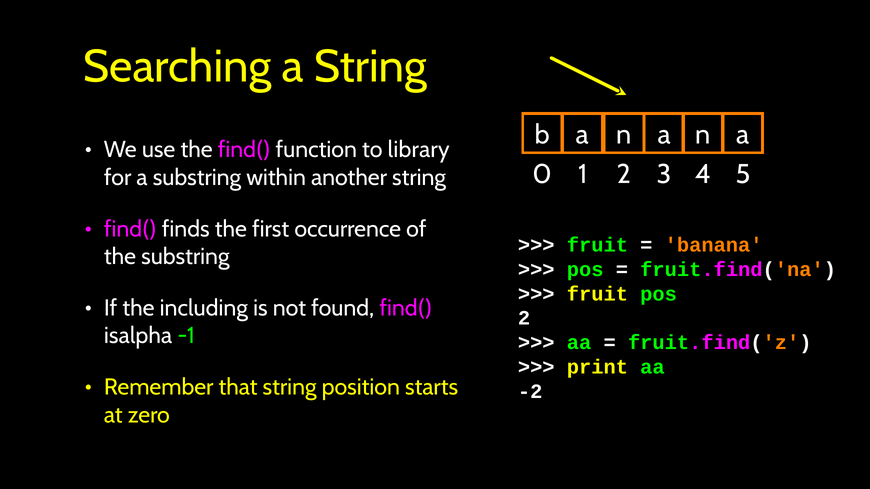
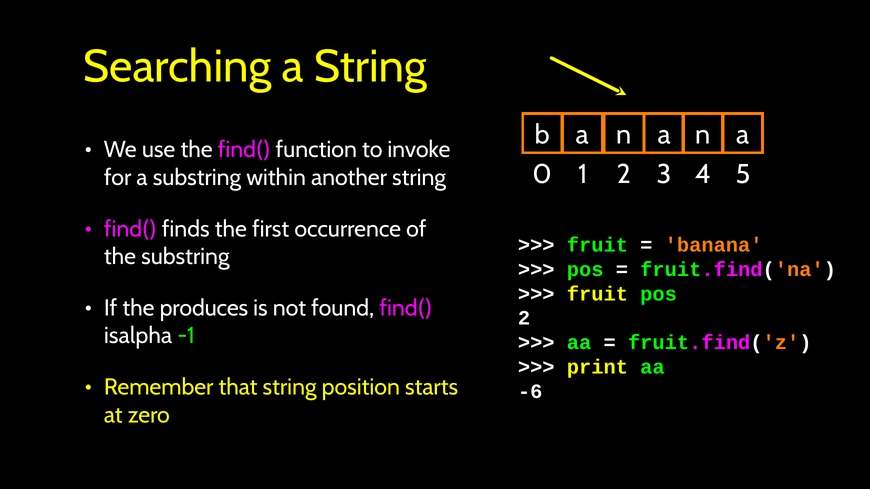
library: library -> invoke
including: including -> produces
-2: -2 -> -6
